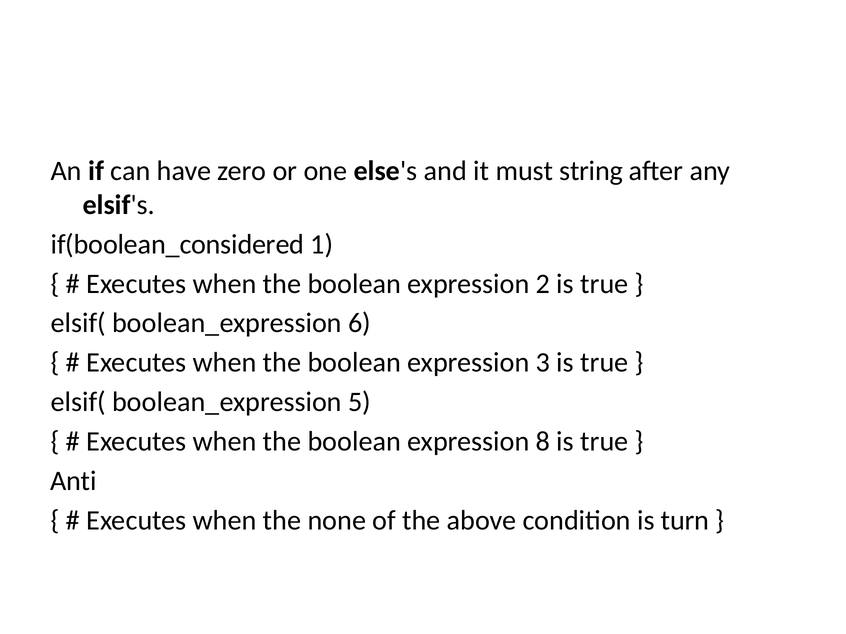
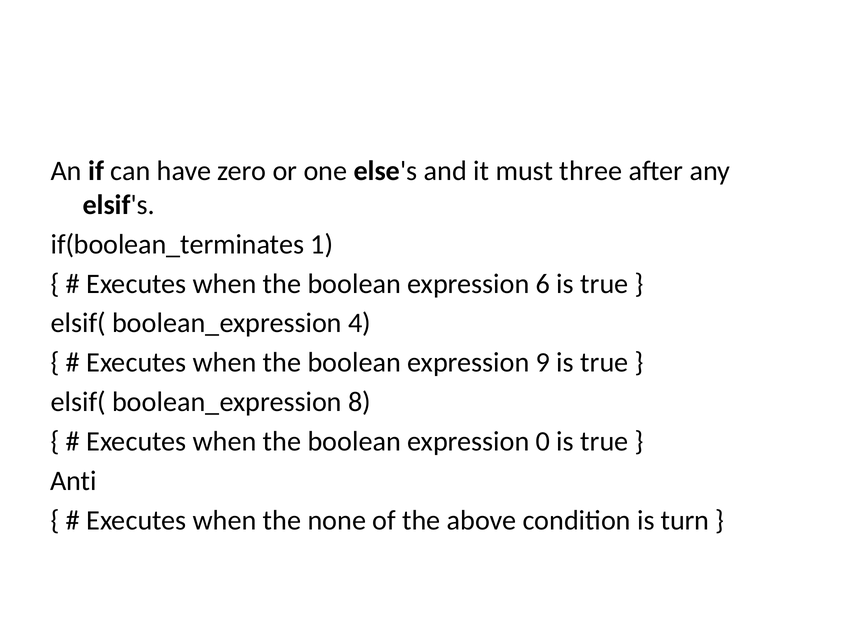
string: string -> three
if(boolean_considered: if(boolean_considered -> if(boolean_terminates
2: 2 -> 6
6: 6 -> 4
3: 3 -> 9
5: 5 -> 8
8: 8 -> 0
